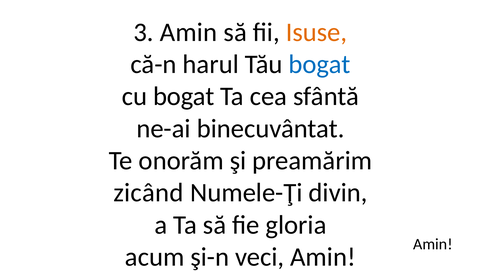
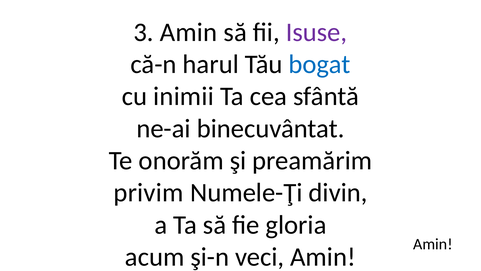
Isuse colour: orange -> purple
cu bogat: bogat -> inimii
zicând: zicând -> privim
